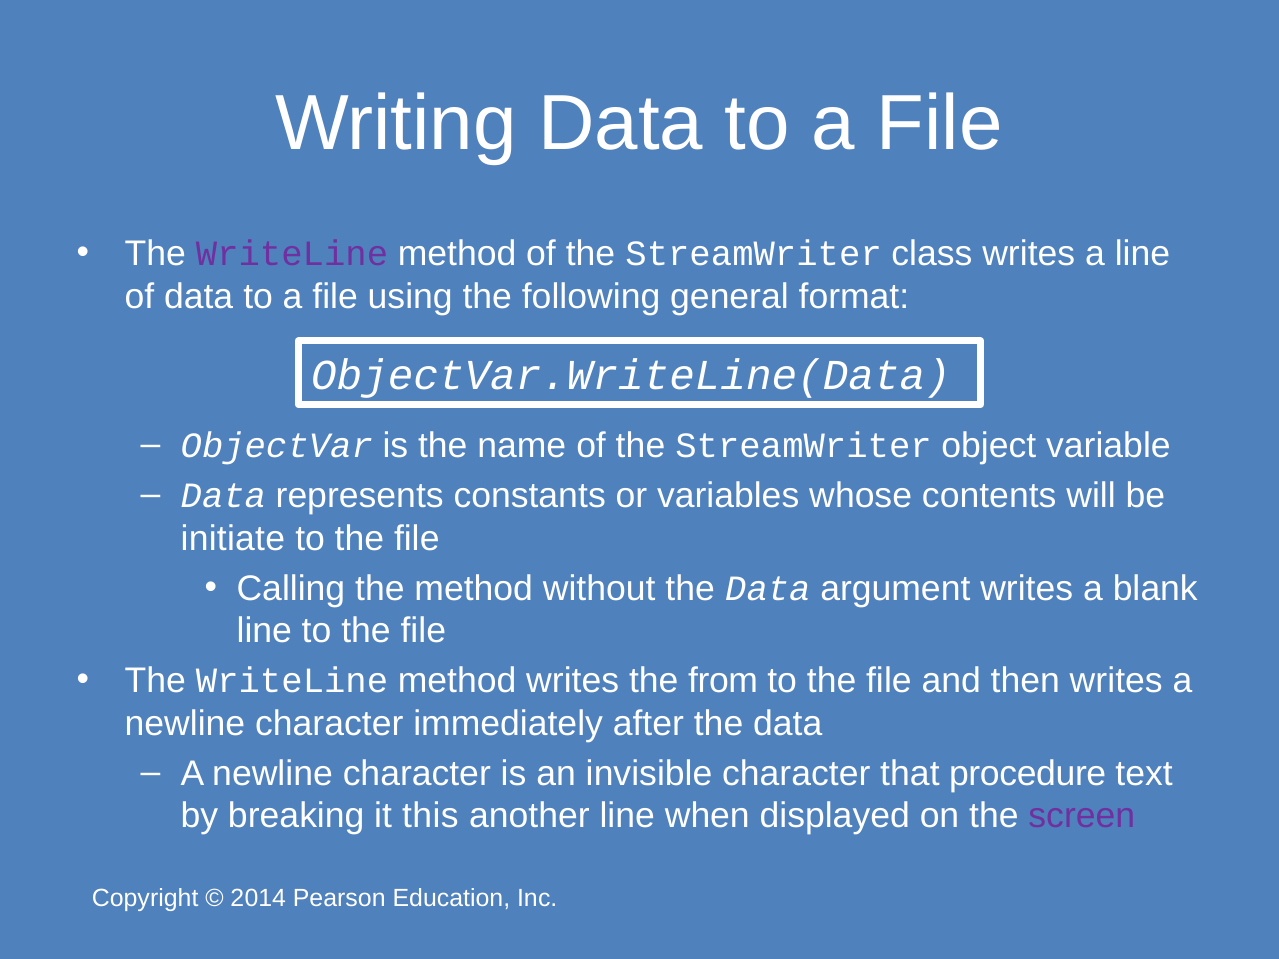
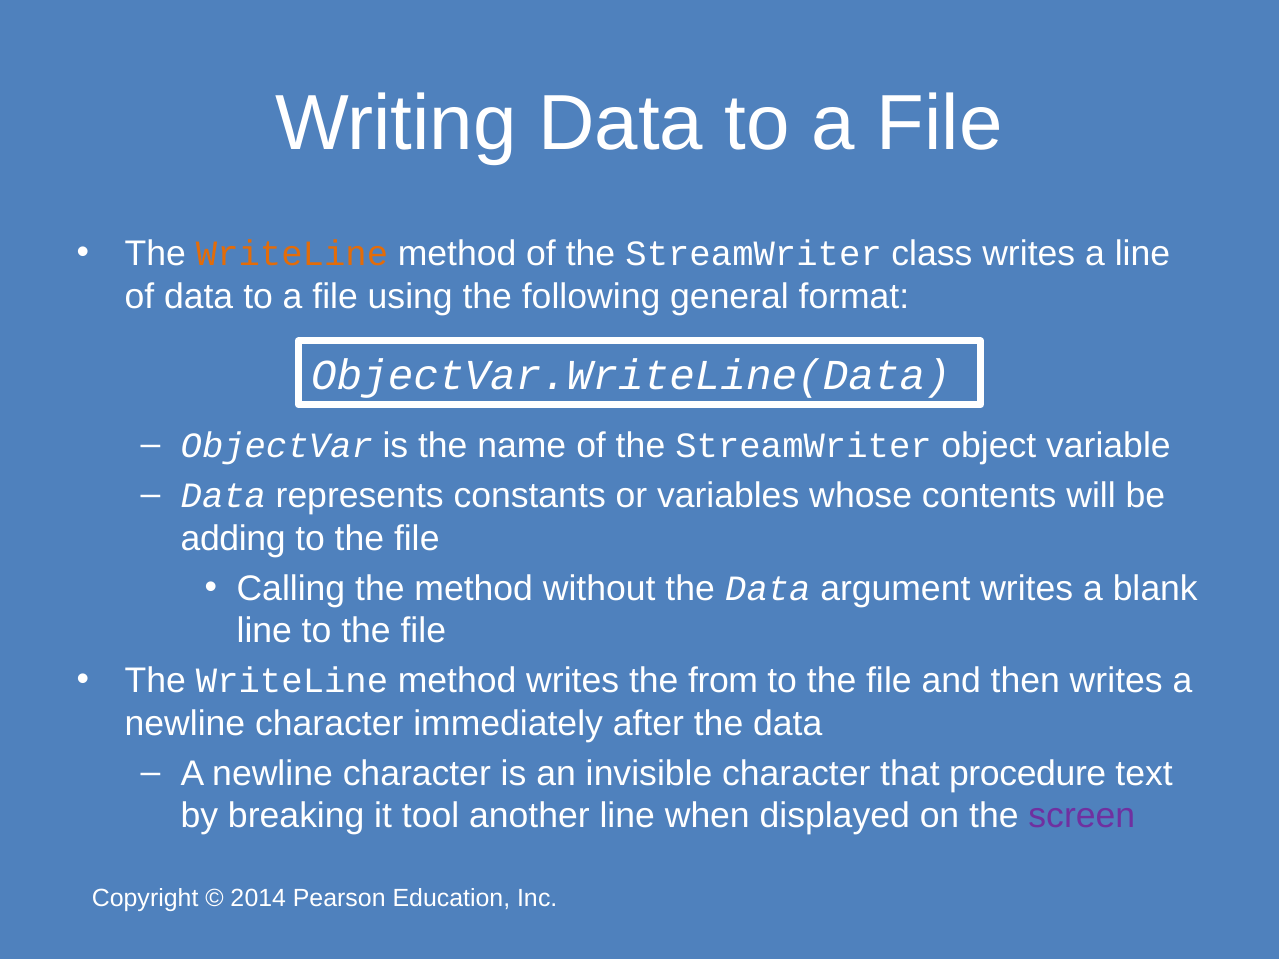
WriteLine at (292, 254) colour: purple -> orange
initiate: initiate -> adding
this: this -> tool
